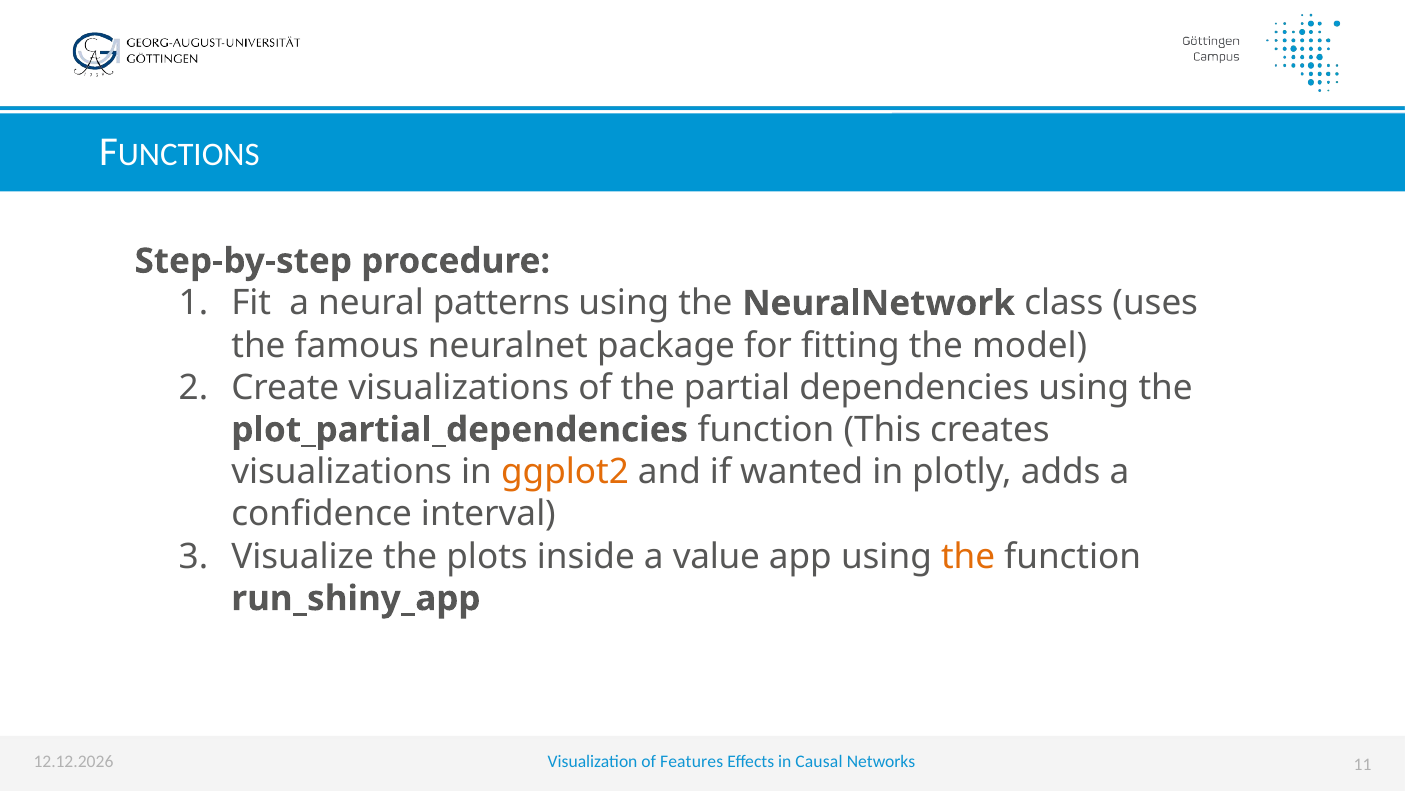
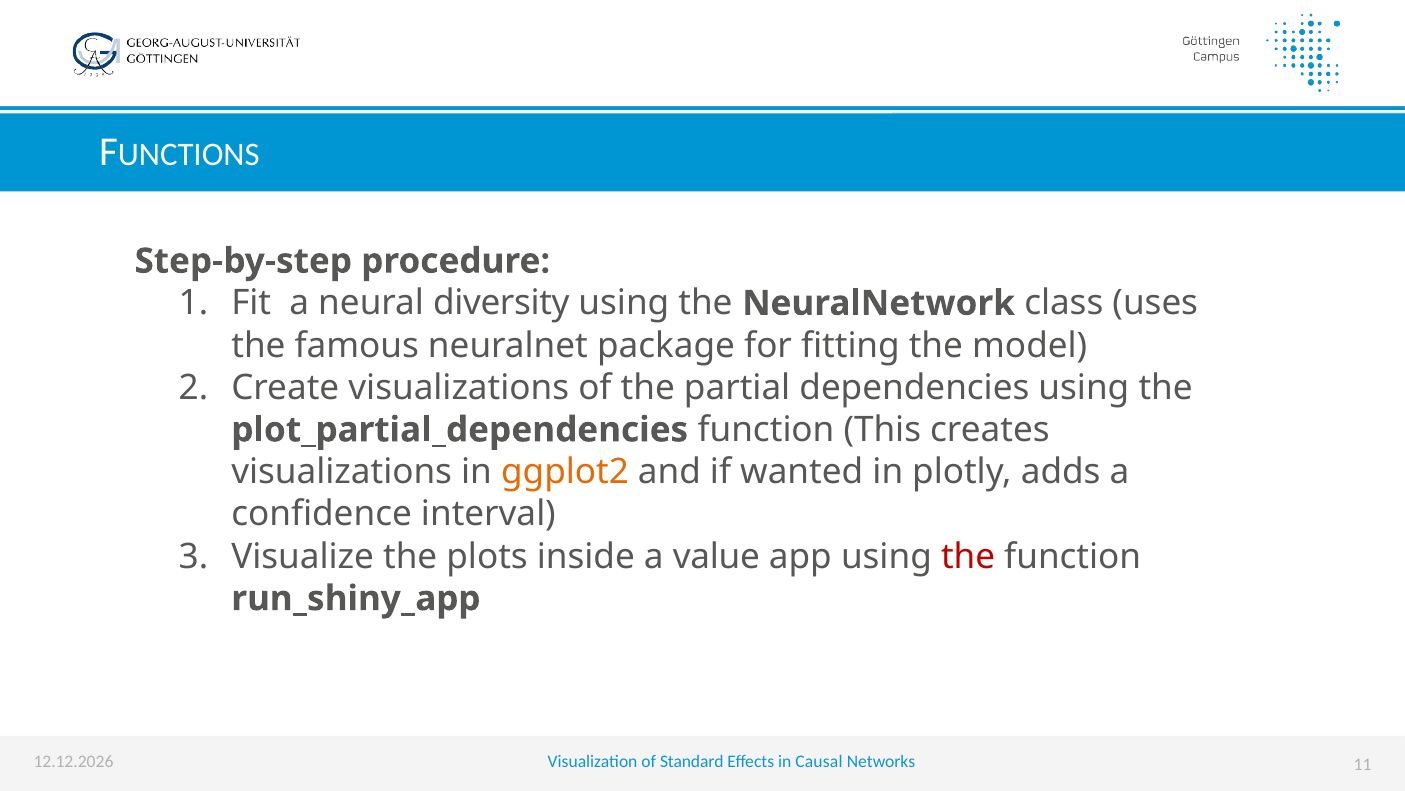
patterns: patterns -> diversity
the at (968, 556) colour: orange -> red
Features: Features -> Standard
